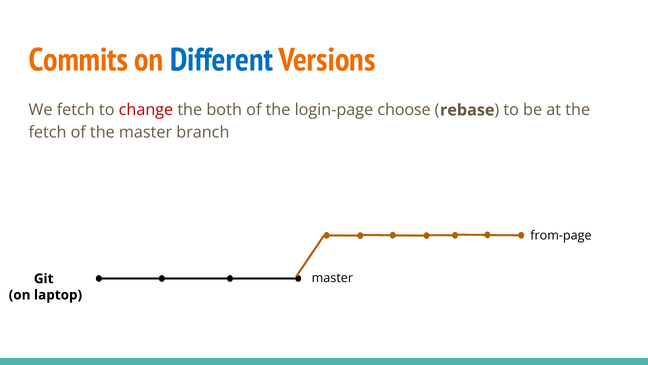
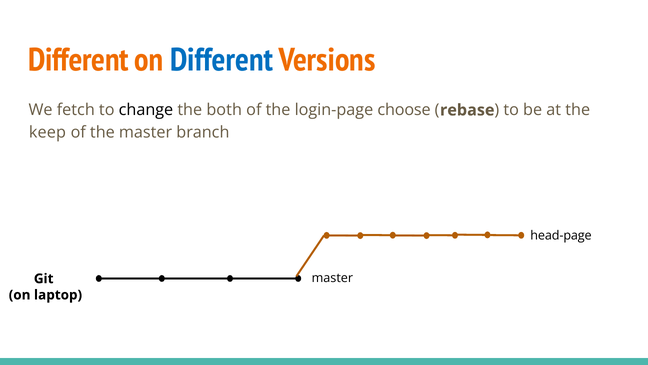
Commits at (78, 60): Commits -> Different
change colour: red -> black
fetch at (48, 132): fetch -> keep
from-page: from-page -> head-page
